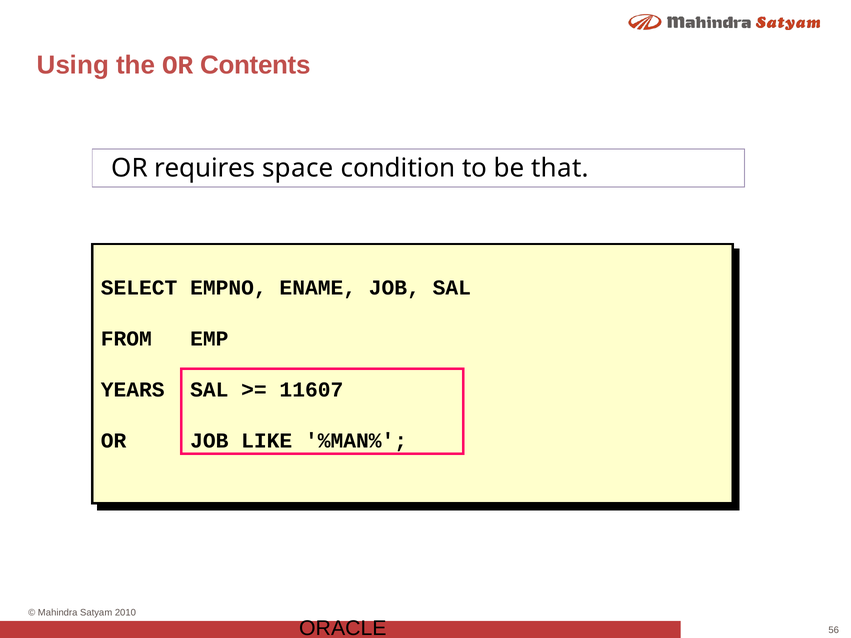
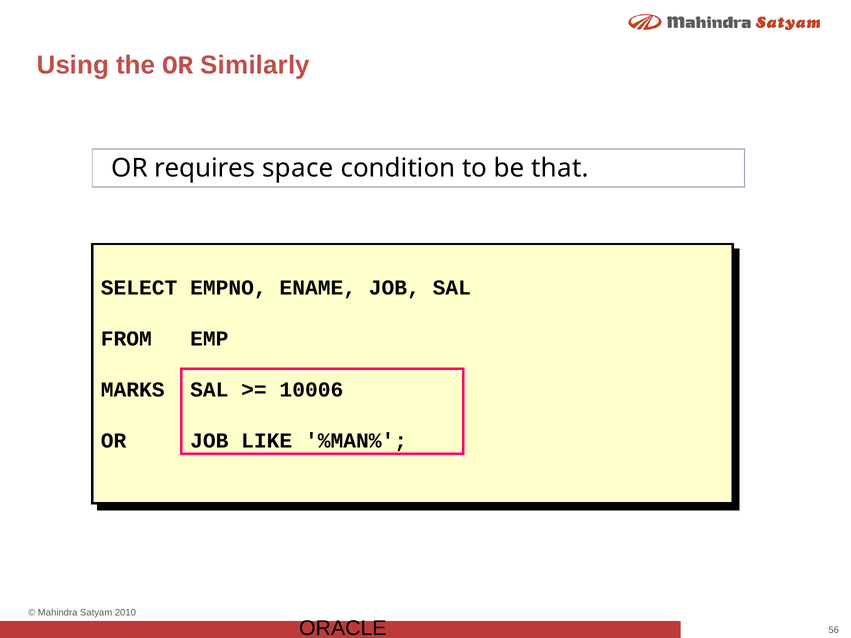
Contents: Contents -> Similarly
YEARS: YEARS -> MARKS
11607: 11607 -> 10006
